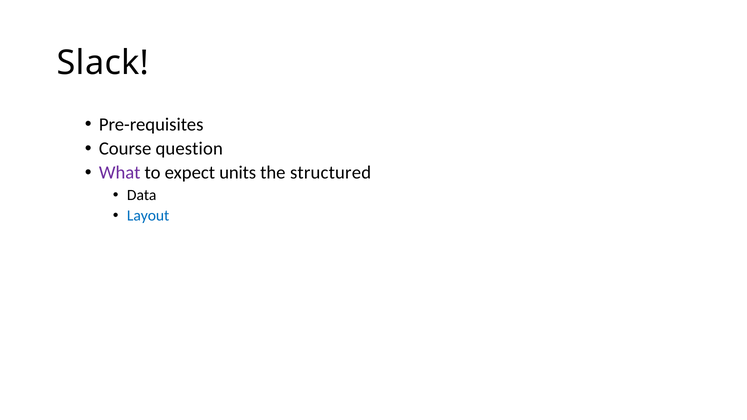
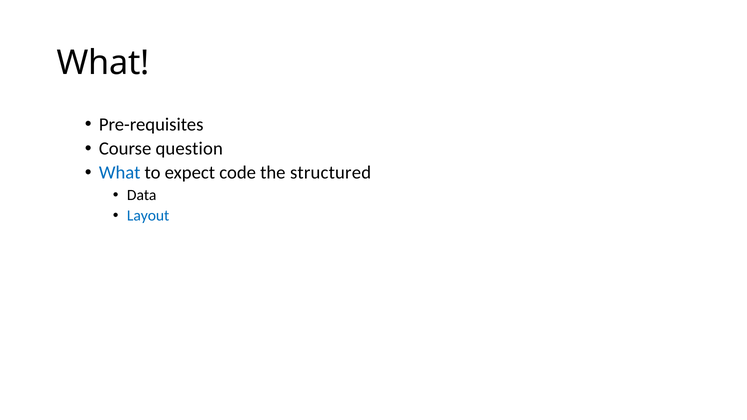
Slack at (103, 63): Slack -> What
What at (120, 173) colour: purple -> blue
units: units -> code
